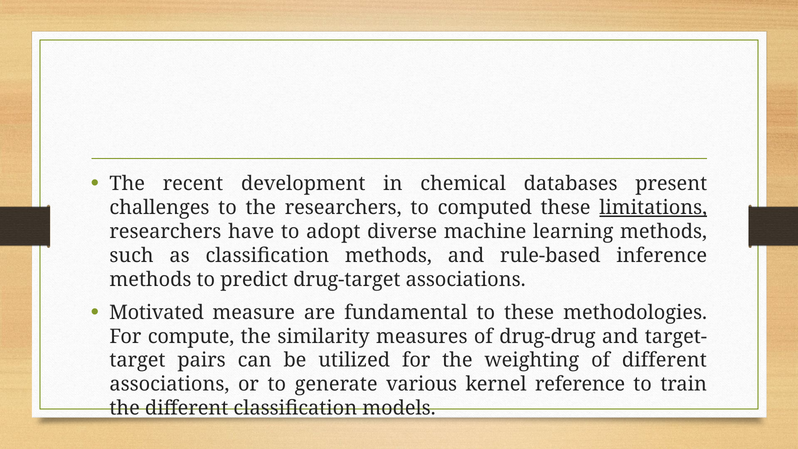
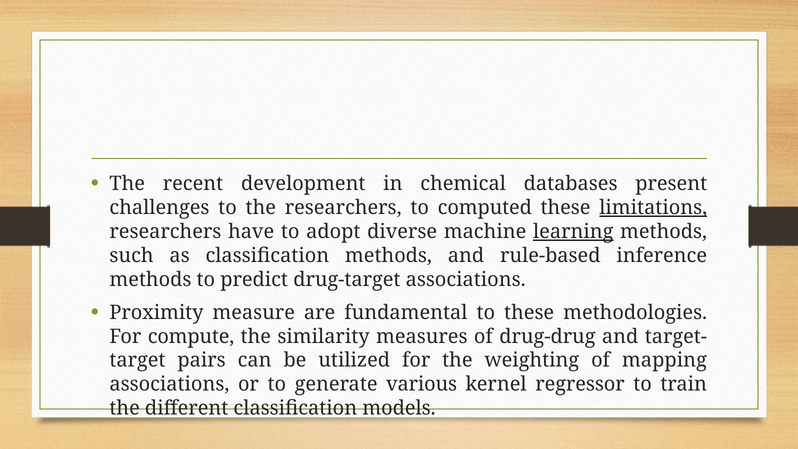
learning underline: none -> present
Motivated: Motivated -> Proximity
of different: different -> mapping
reference: reference -> regressor
